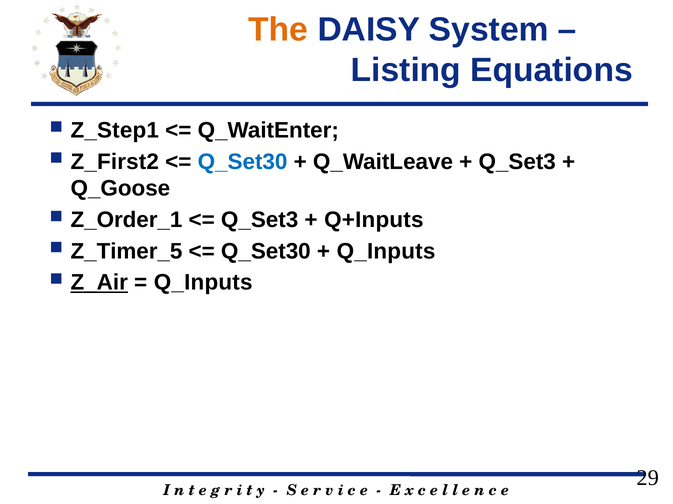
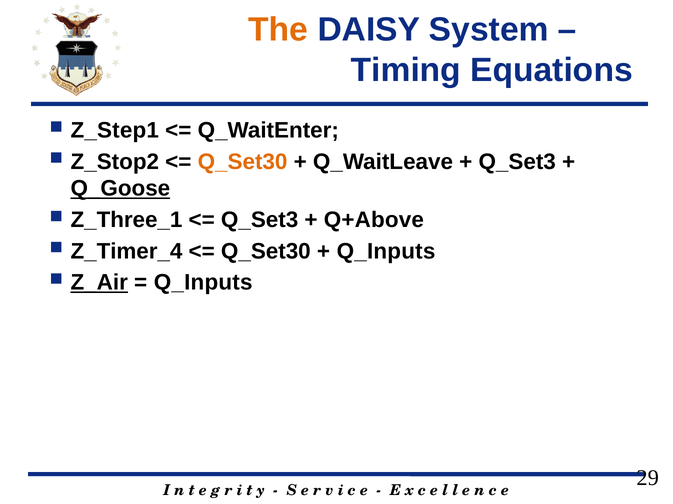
Listing: Listing -> Timing
Z_First2: Z_First2 -> Z_Stop2
Q_Set30 at (243, 162) colour: blue -> orange
Q_Goose underline: none -> present
Z_Order_1: Z_Order_1 -> Z_Three_1
Q+Inputs: Q+Inputs -> Q+Above
Z_Timer_5: Z_Timer_5 -> Z_Timer_4
